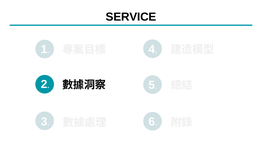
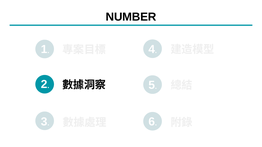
SERVICE: SERVICE -> NUMBER
